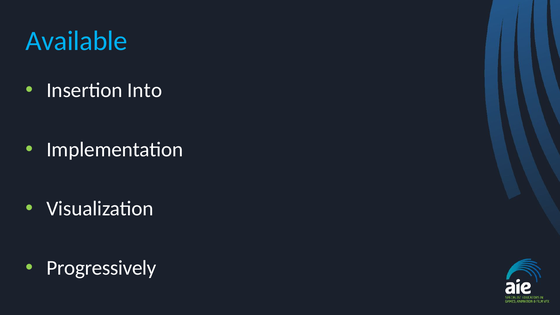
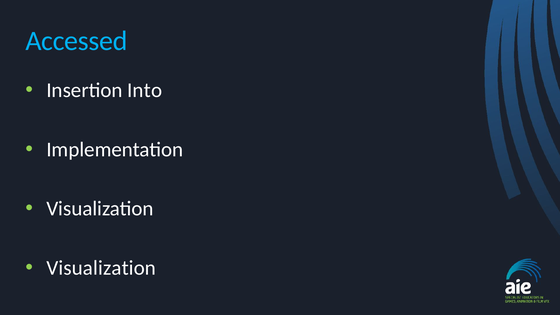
Available: Available -> Accessed
Progressively at (101, 268): Progressively -> Visualization
